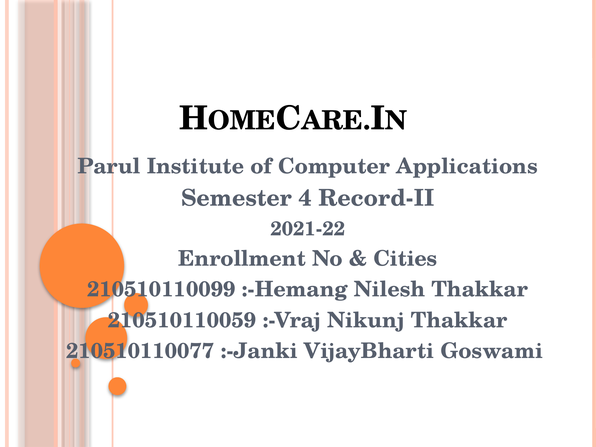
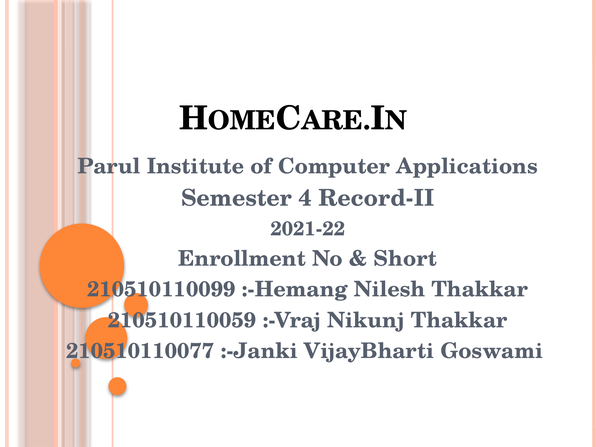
Cities: Cities -> Short
